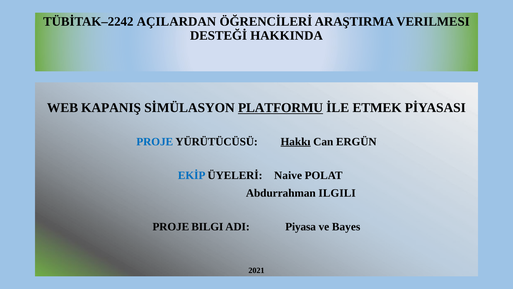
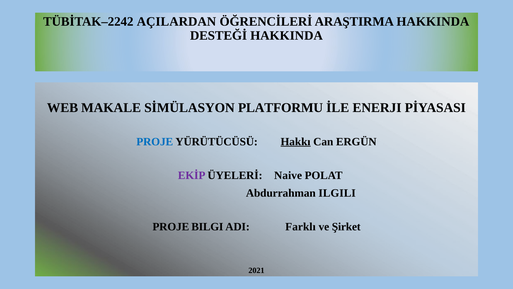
ARAŞTIRMA VERILMESI: VERILMESI -> HAKKINDA
KAPANIŞ: KAPANIŞ -> MAKALE
PLATFORMU underline: present -> none
ETMEK: ETMEK -> ENERJI
EKİP colour: blue -> purple
Piyasa: Piyasa -> Farklı
Bayes: Bayes -> Şirket
